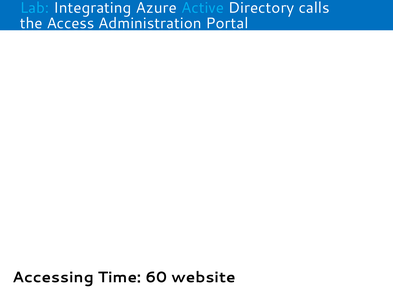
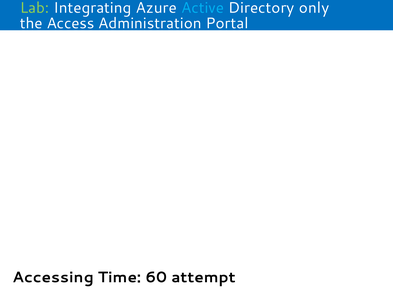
Lab colour: light blue -> light green
calls: calls -> only
website: website -> attempt
